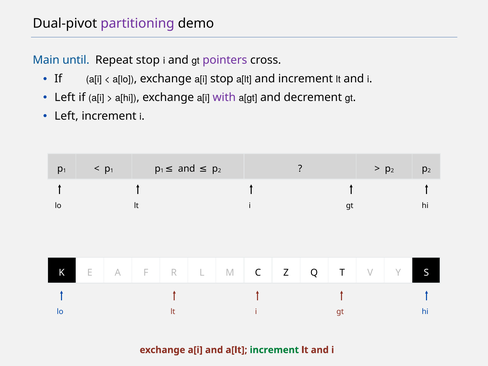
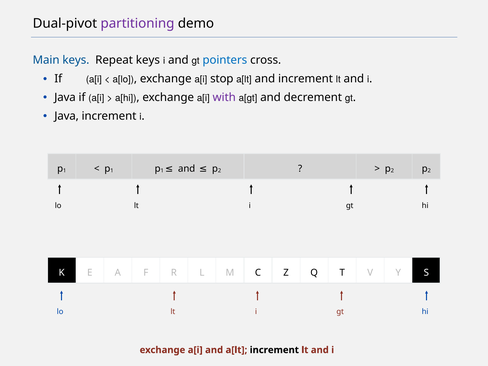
Main until: until -> keys
Repeat stop: stop -> keys
pointers colour: purple -> blue
Left at (65, 97): Left -> Java
Left at (66, 116): Left -> Java
increment at (274, 350) colour: green -> black
